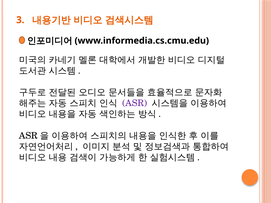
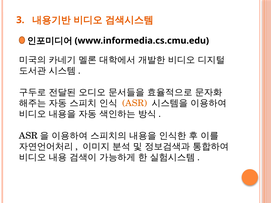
ASR colour: purple -> orange
